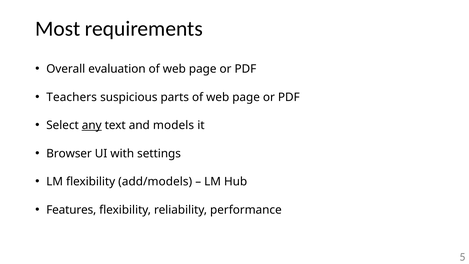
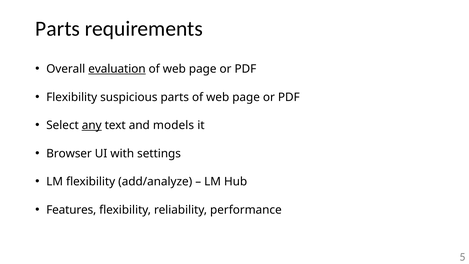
Most at (58, 29): Most -> Parts
evaluation underline: none -> present
Teachers at (72, 97): Teachers -> Flexibility
add/models: add/models -> add/analyze
